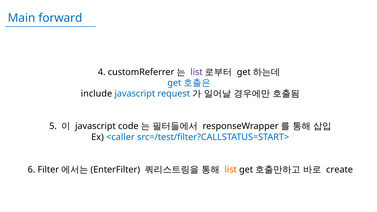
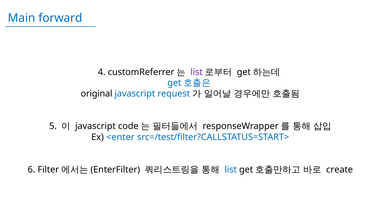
include: include -> original
<caller: <caller -> <enter
list at (231, 170) colour: orange -> blue
